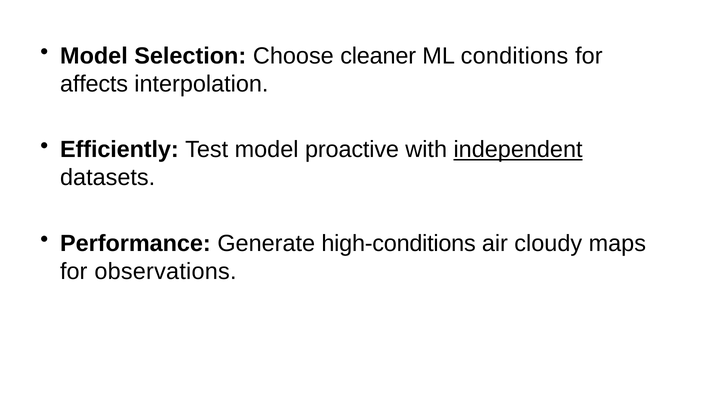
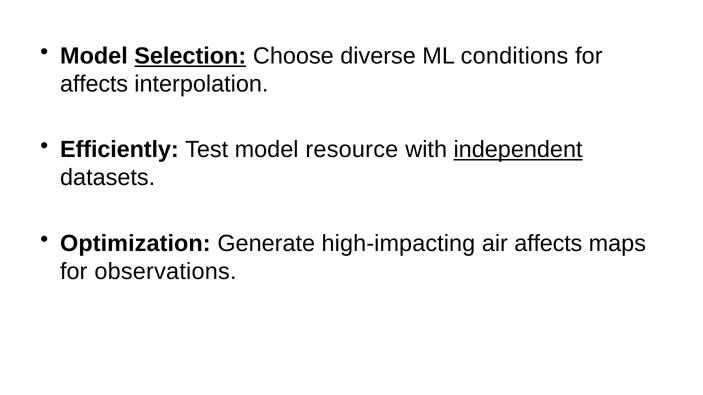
Selection underline: none -> present
cleaner: cleaner -> diverse
proactive: proactive -> resource
Performance: Performance -> Optimization
high-conditions: high-conditions -> high-impacting
air cloudy: cloudy -> affects
